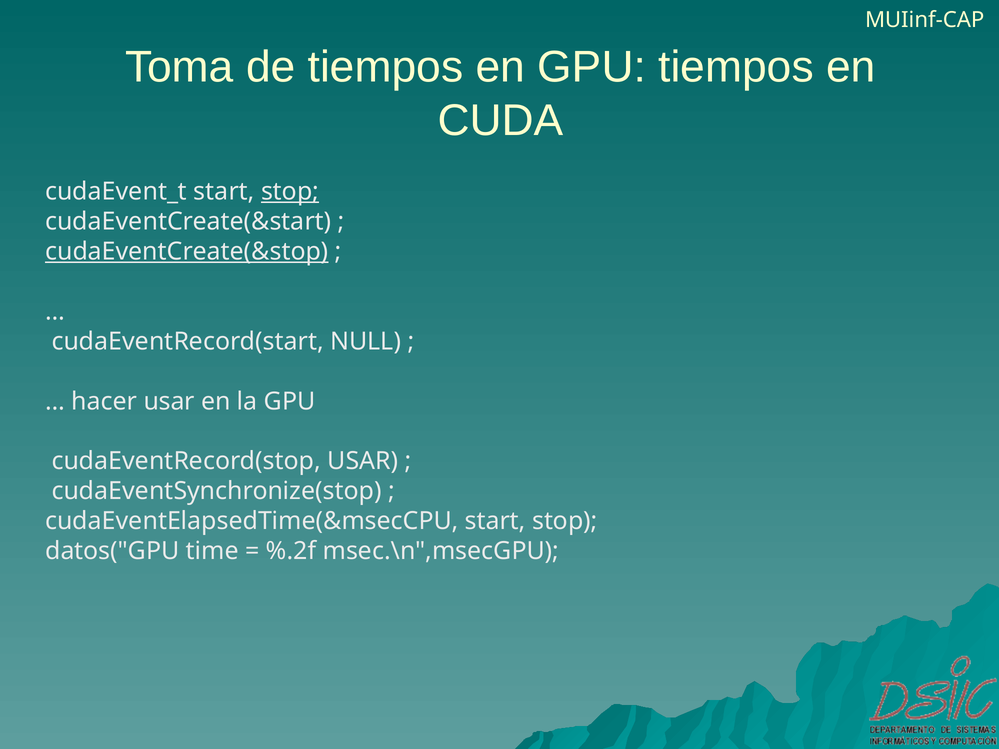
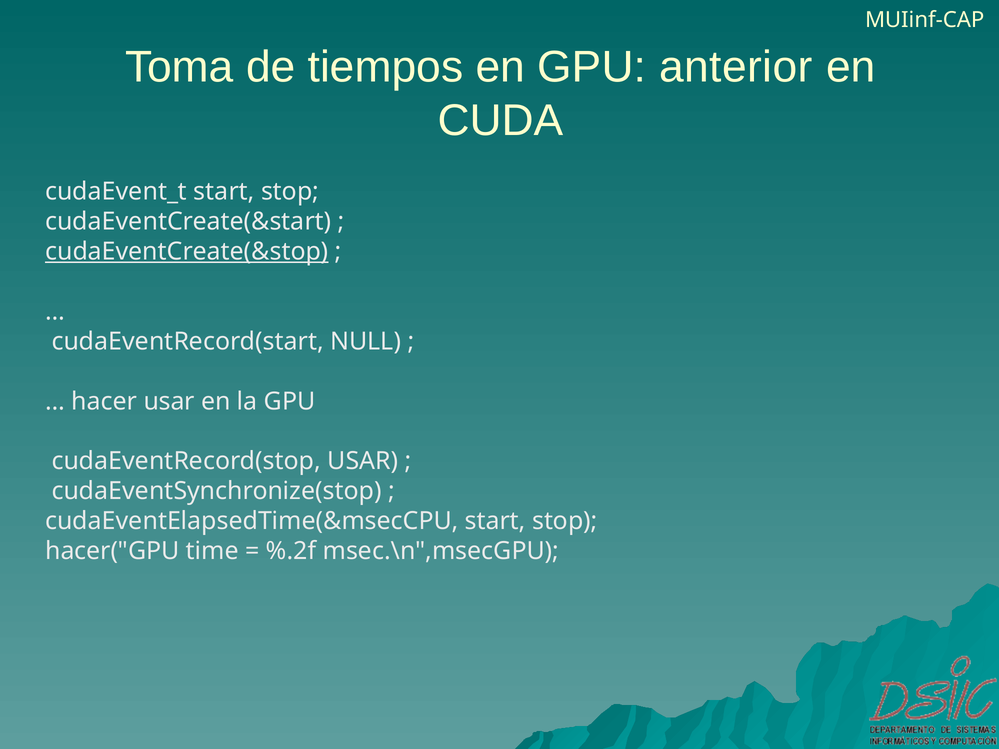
GPU tiempos: tiempos -> anterior
stop at (290, 192) underline: present -> none
datos("GPU: datos("GPU -> hacer("GPU
